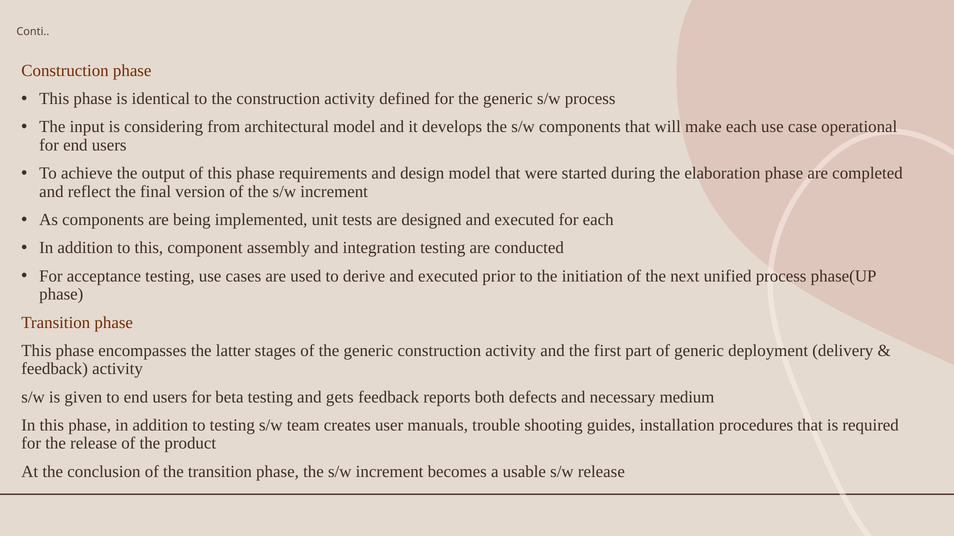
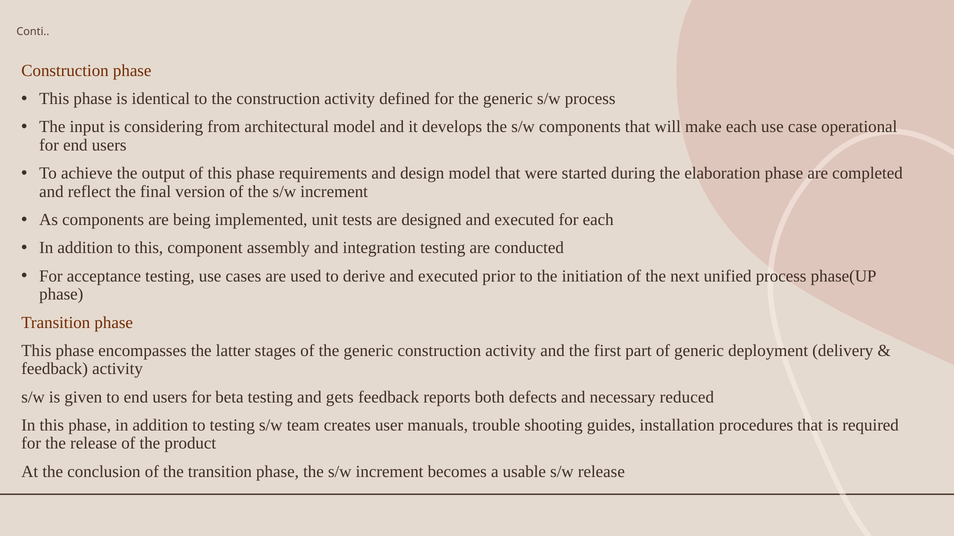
medium: medium -> reduced
